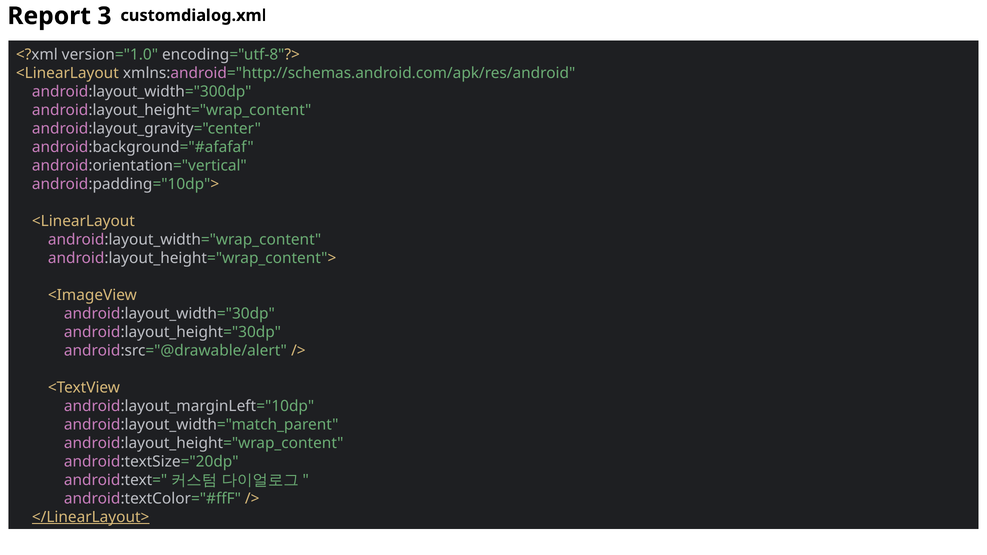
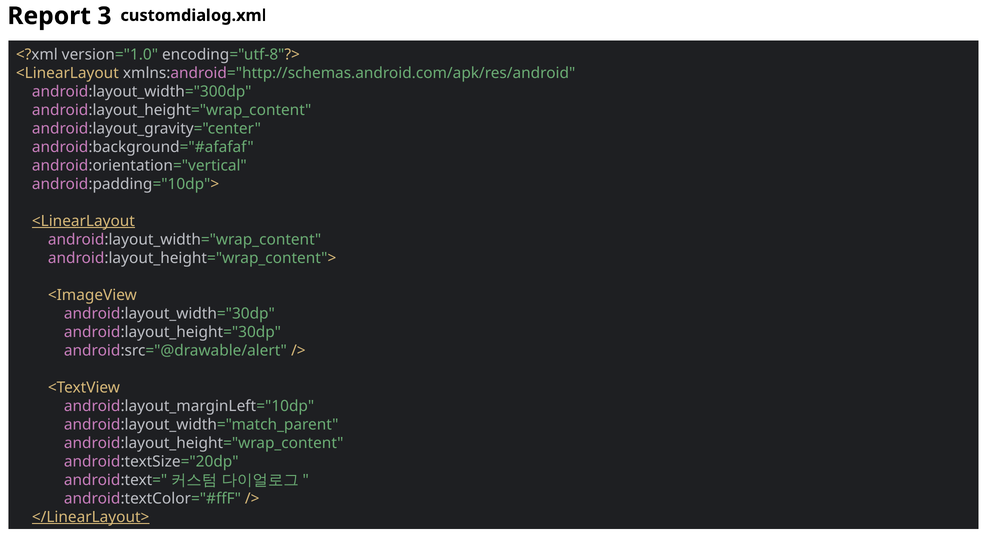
<LinearLayout at (83, 221) underline: none -> present
